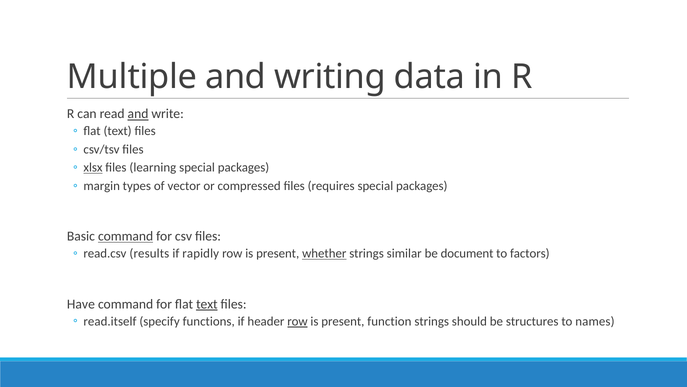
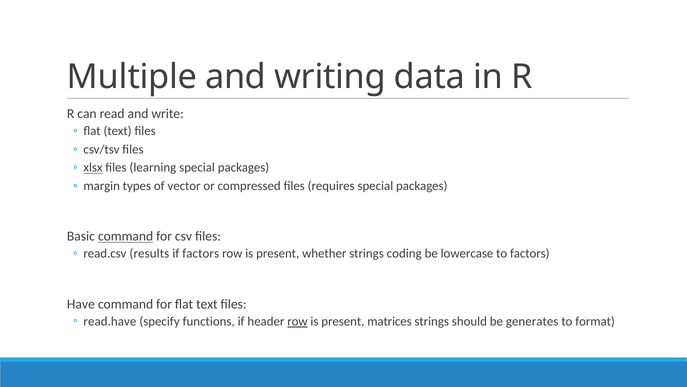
and at (138, 114) underline: present -> none
if rapidly: rapidly -> factors
whether underline: present -> none
similar: similar -> coding
document: document -> lowercase
text at (207, 304) underline: present -> none
read.itself: read.itself -> read.have
function: function -> matrices
structures: structures -> generates
names: names -> format
